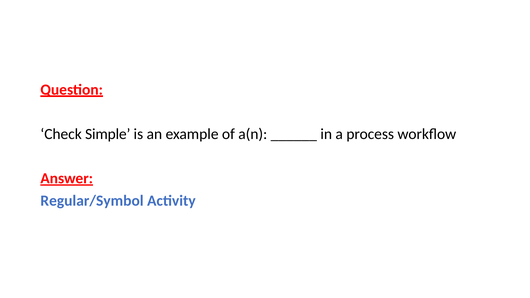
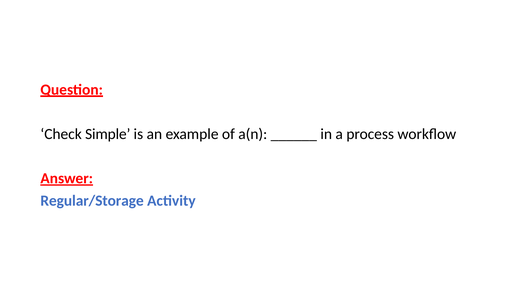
Regular/Symbol: Regular/Symbol -> Regular/Storage
